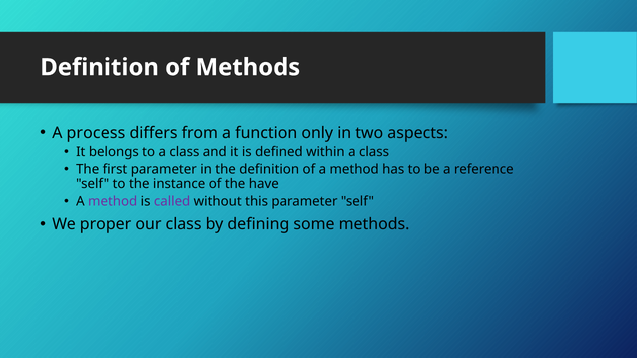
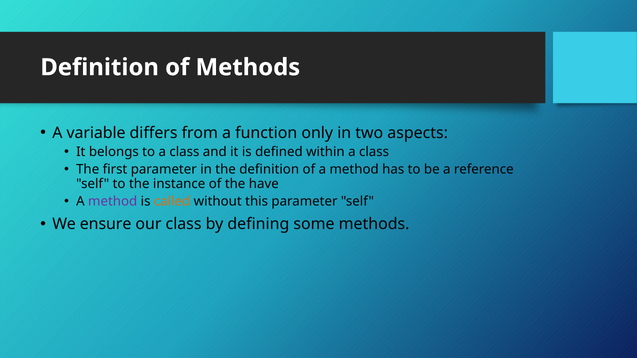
process: process -> variable
called colour: purple -> orange
proper: proper -> ensure
